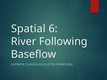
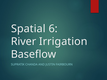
Following: Following -> Irrigation
